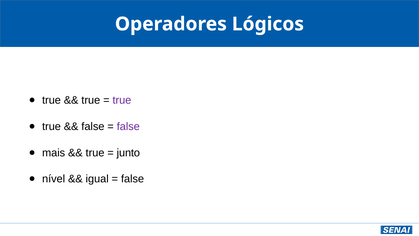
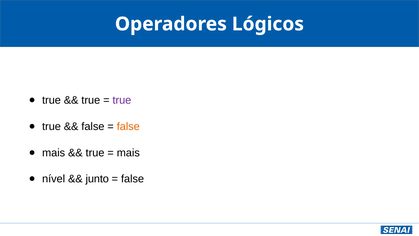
false at (128, 126) colour: purple -> orange
junto at (128, 153): junto -> mais
igual: igual -> junto
